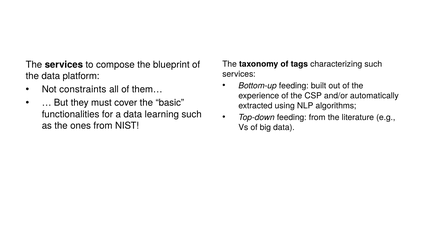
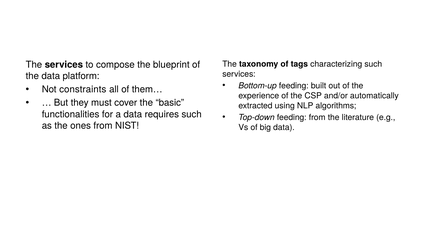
learning: learning -> requires
